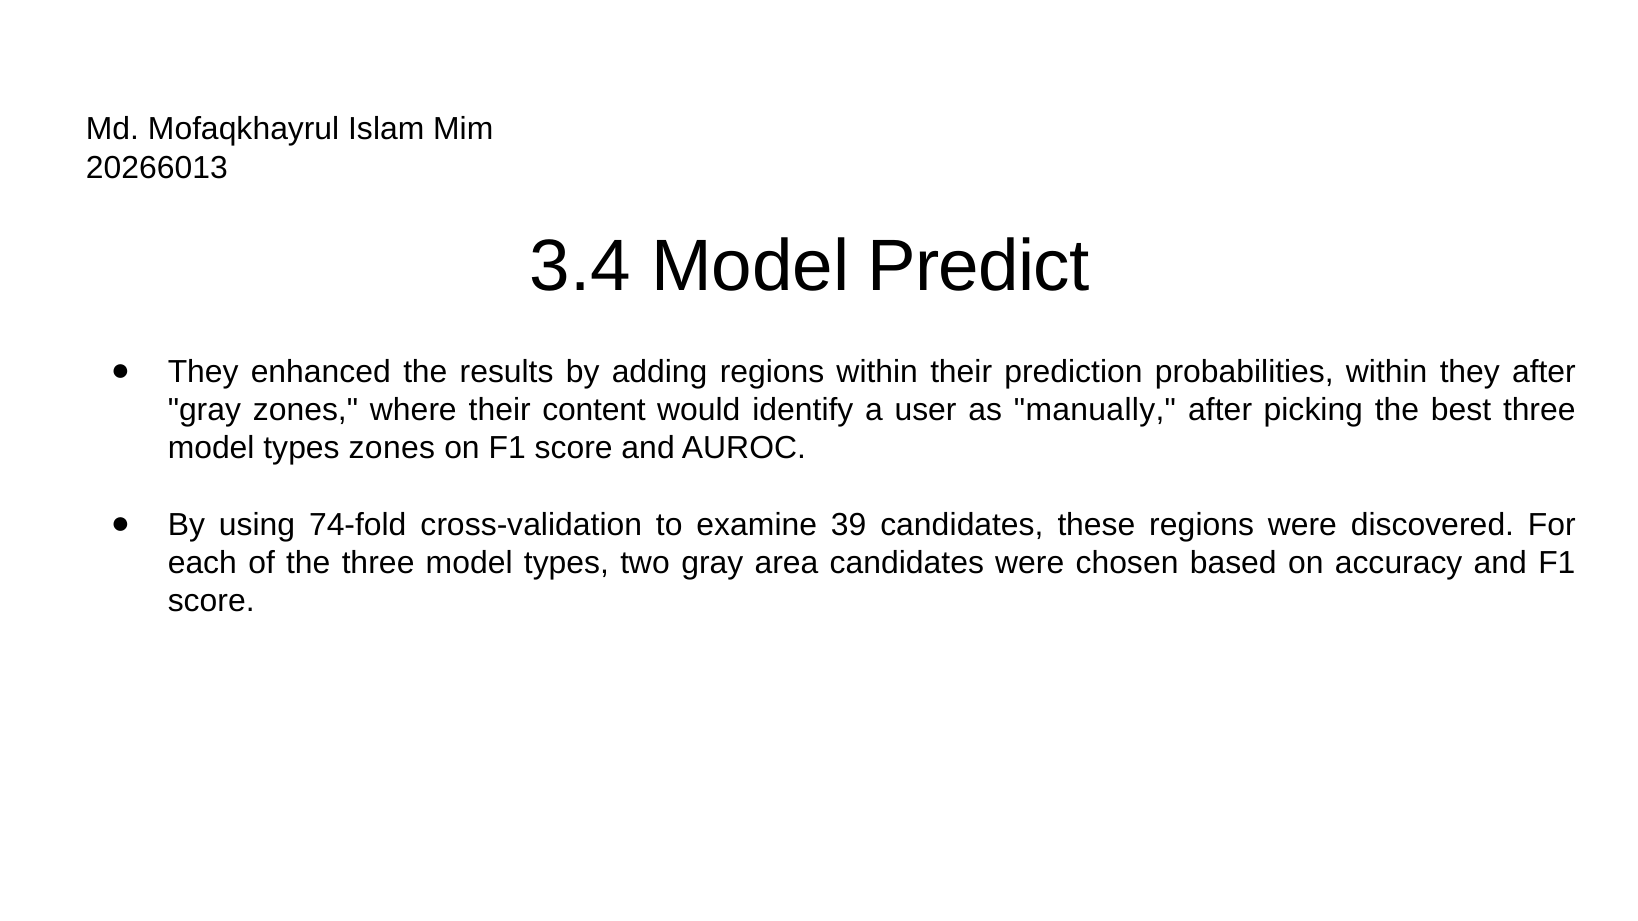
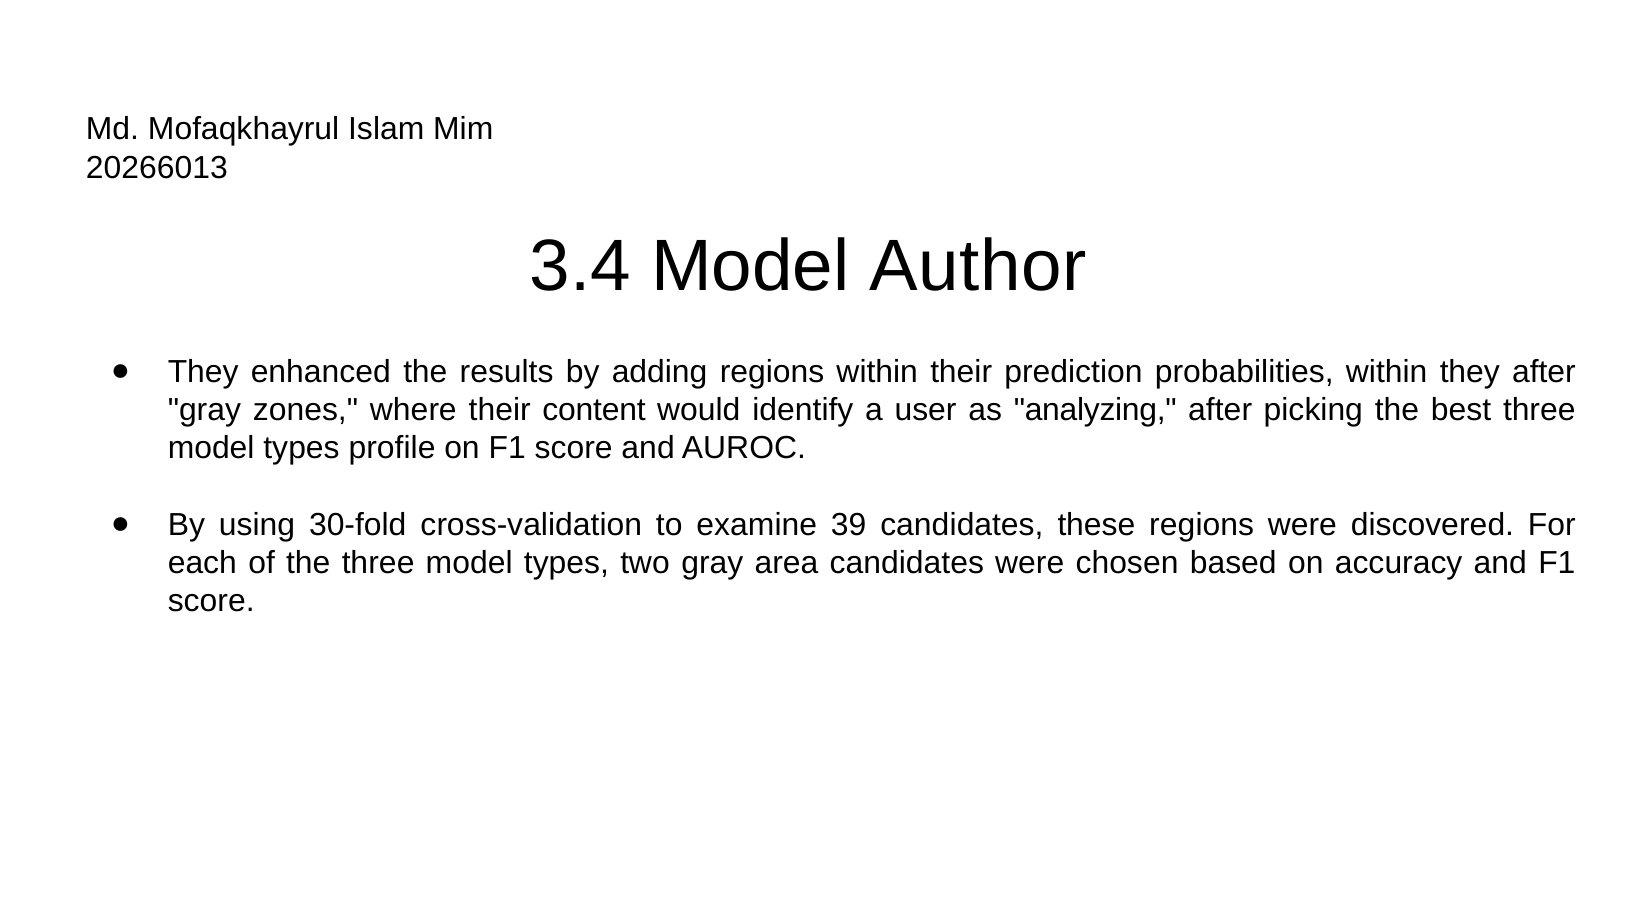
Predict: Predict -> Author
manually: manually -> analyzing
types zones: zones -> profile
74-fold: 74-fold -> 30-fold
